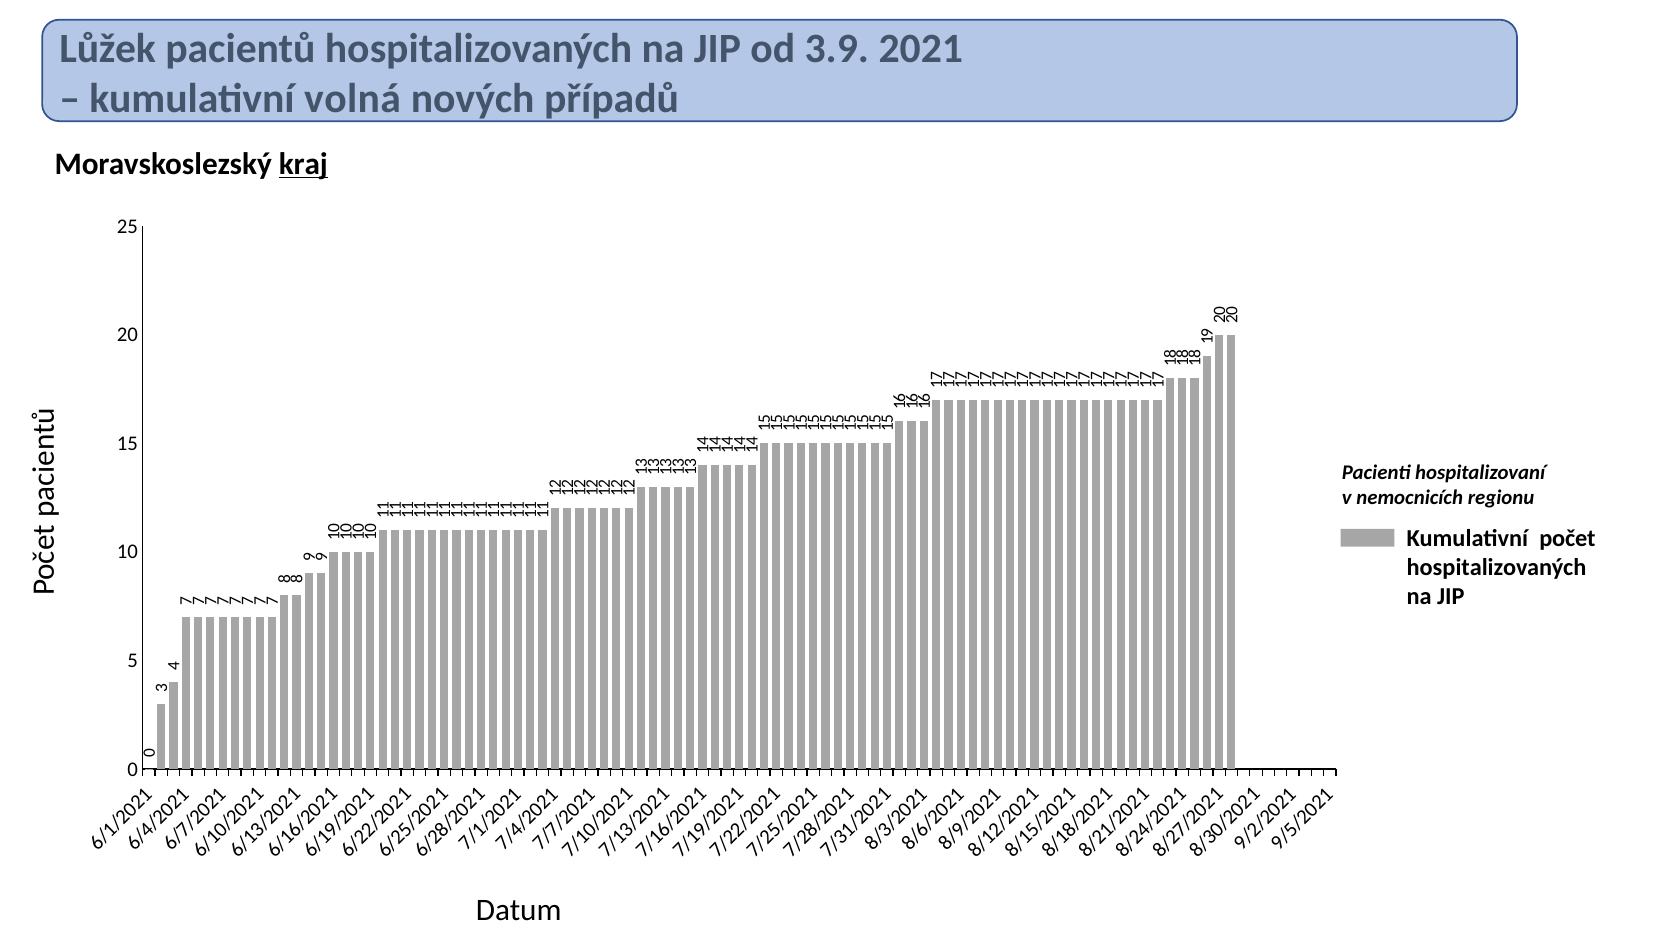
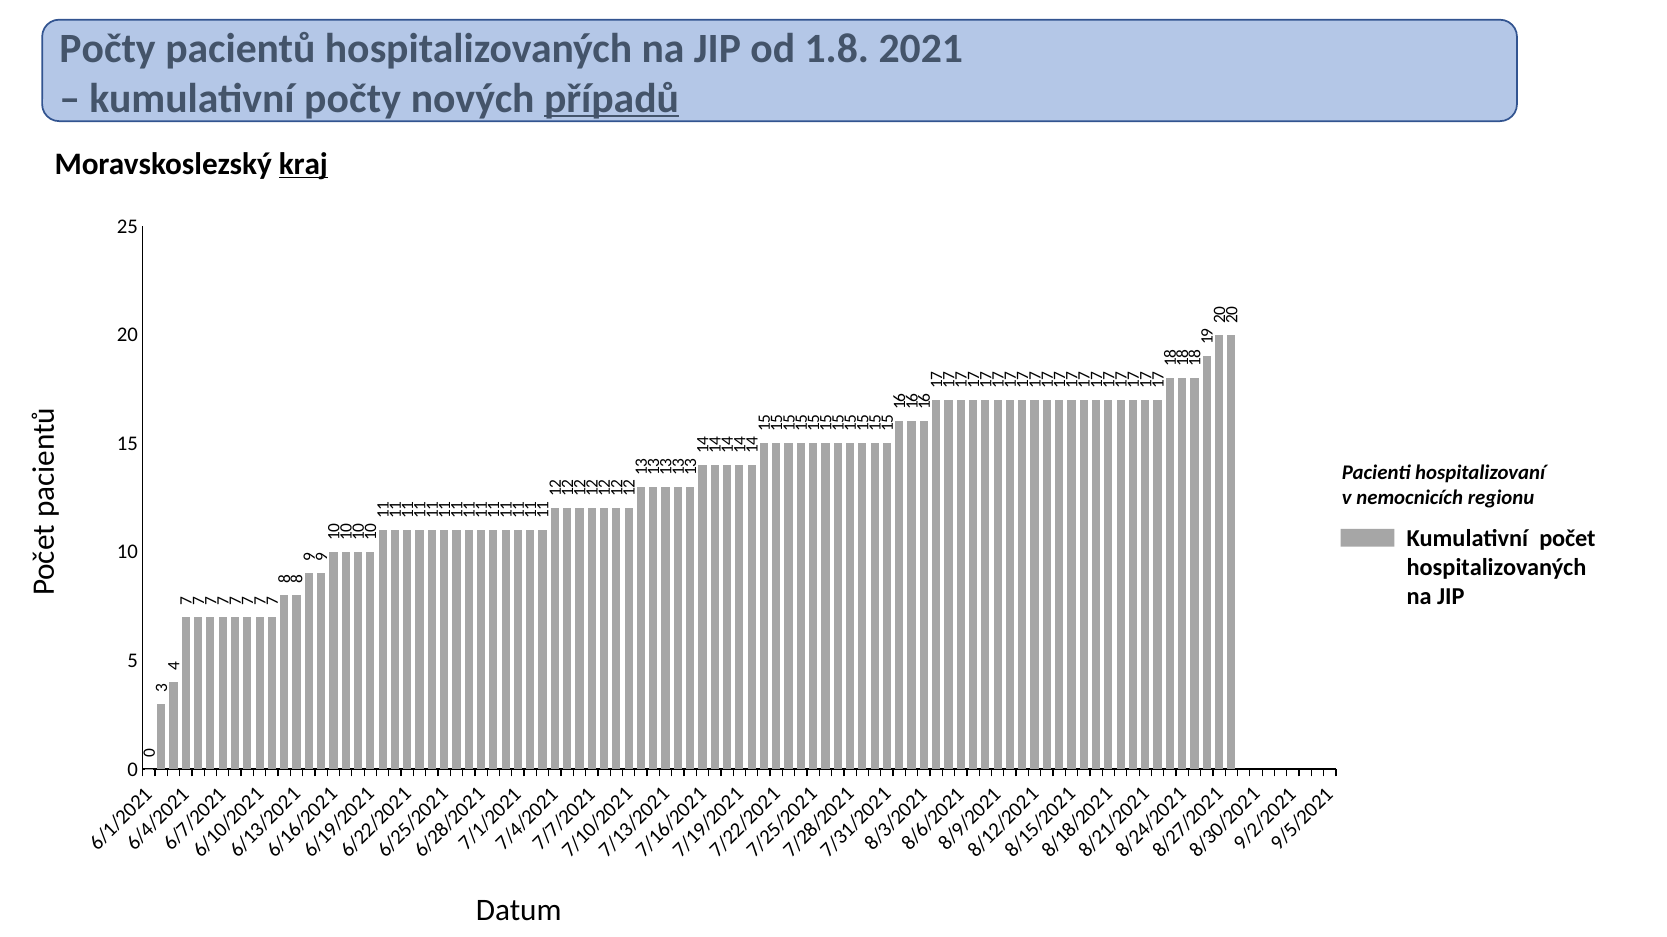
Lůžek at (108, 48): Lůžek -> Počty
3.9: 3.9 -> 1.8
kumulativní volná: volná -> počty
případů underline: none -> present
